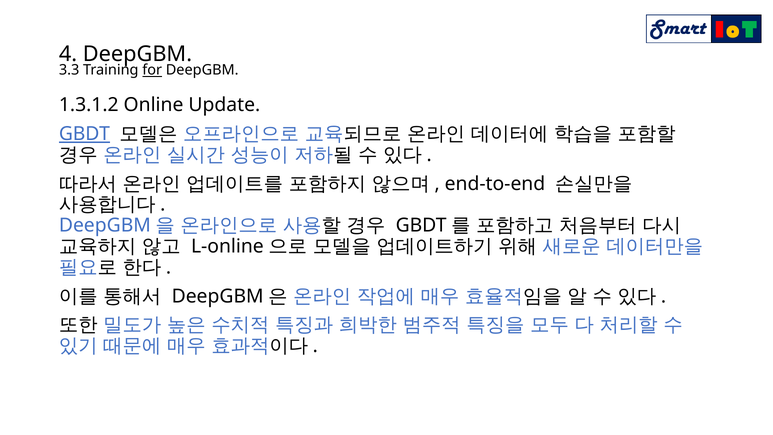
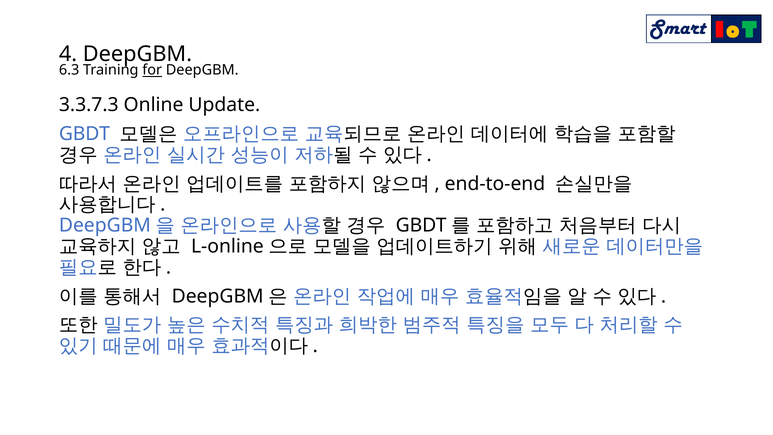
3.3: 3.3 -> 6.3
1.3.1.2: 1.3.1.2 -> 3.3.7.3
GBDT at (84, 134) underline: present -> none
